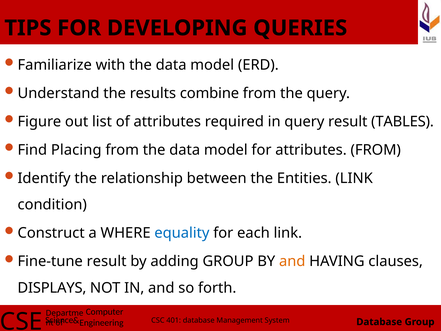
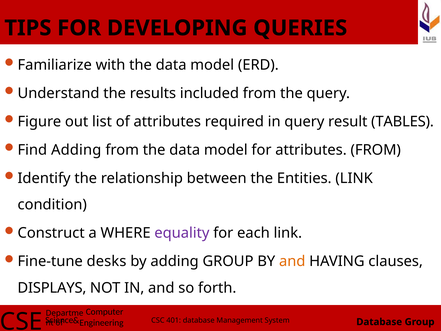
combine: combine -> included
Find Placing: Placing -> Adding
equality colour: blue -> purple
Fine-tune result: result -> desks
